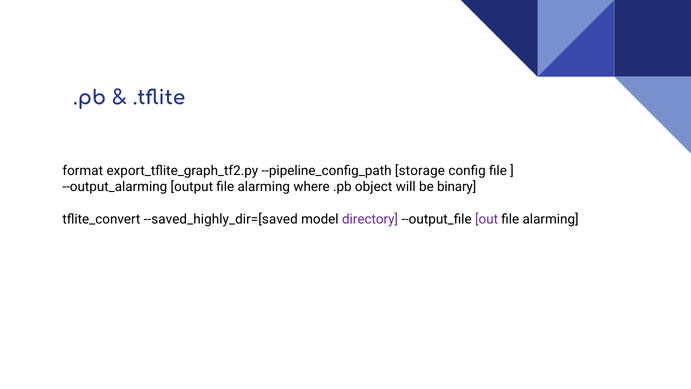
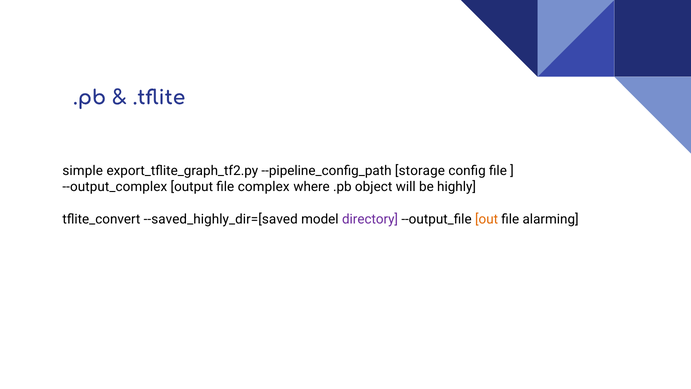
format: format -> simple
--output_alarming: --output_alarming -> --output_complex
output file alarming: alarming -> complex
binary: binary -> highly
out colour: purple -> orange
